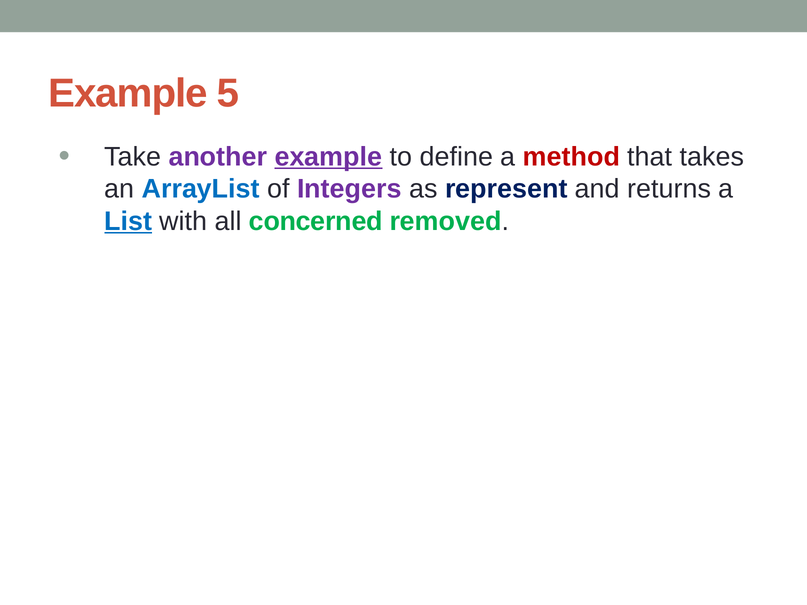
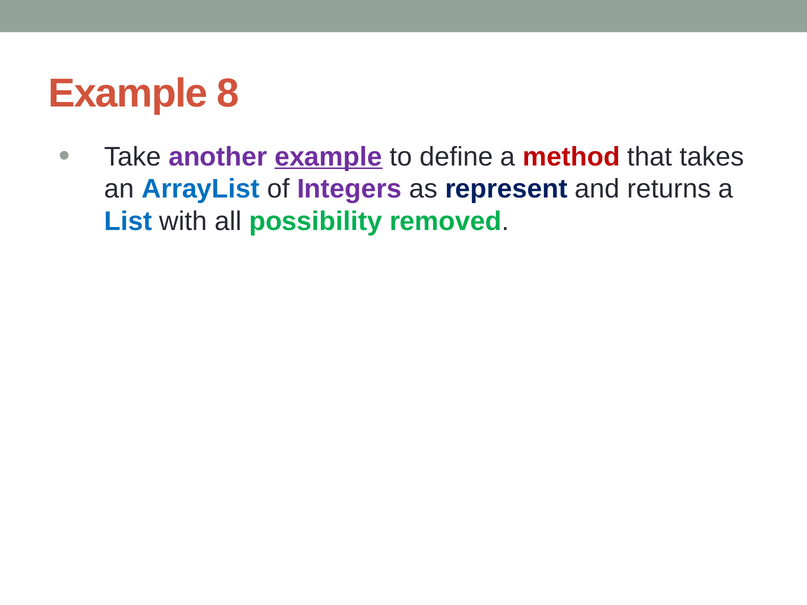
5: 5 -> 8
List underline: present -> none
concerned: concerned -> possibility
